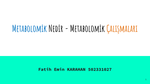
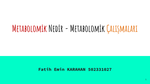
Metabolomik at (30, 29) colour: blue -> red
